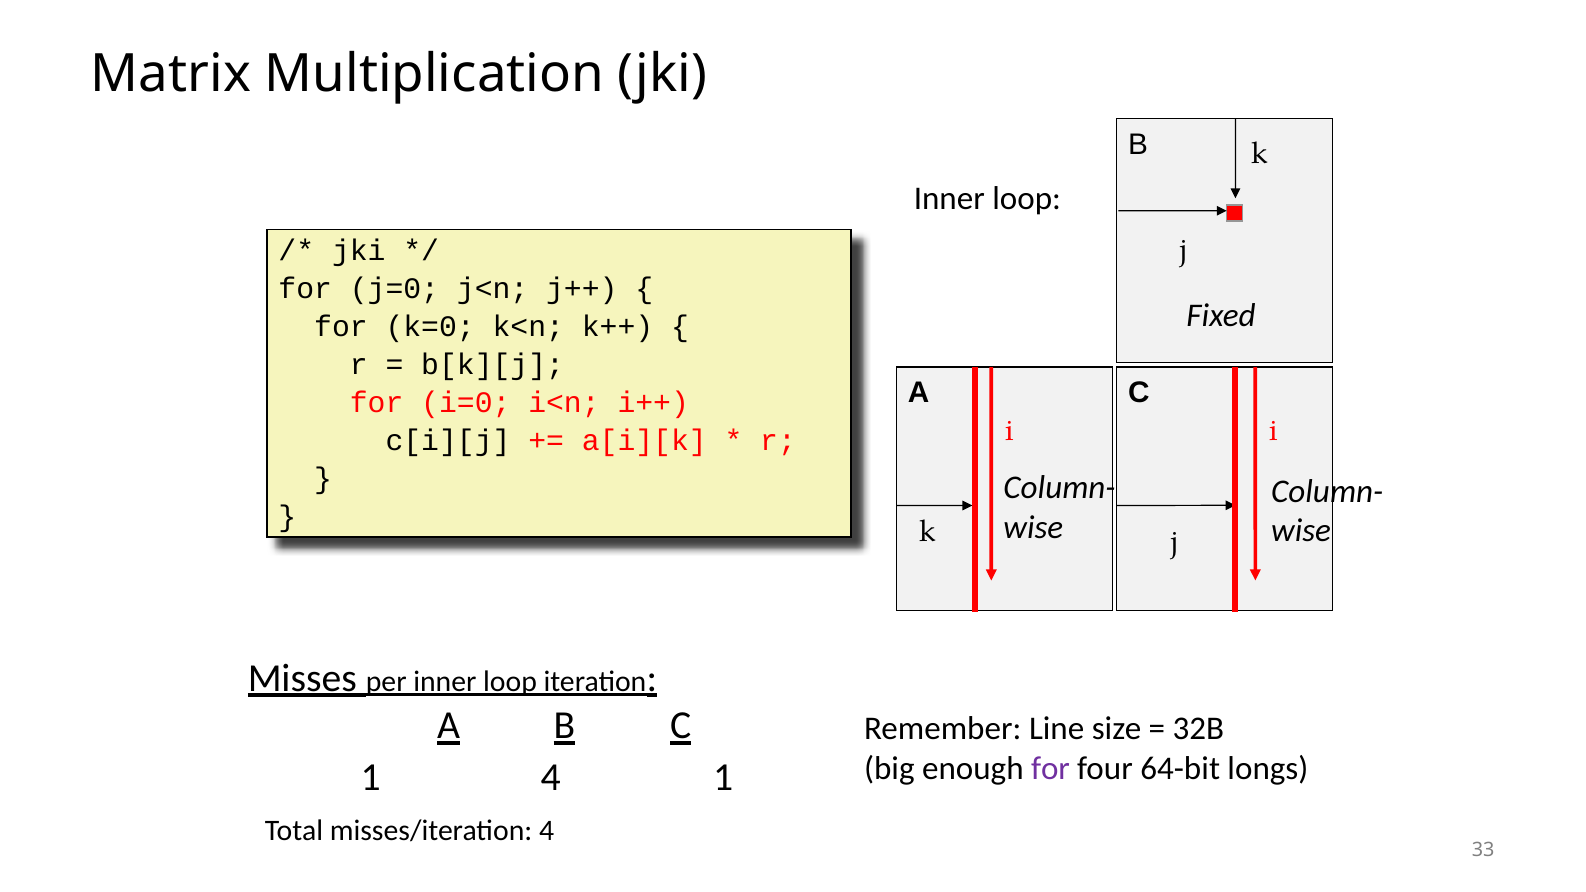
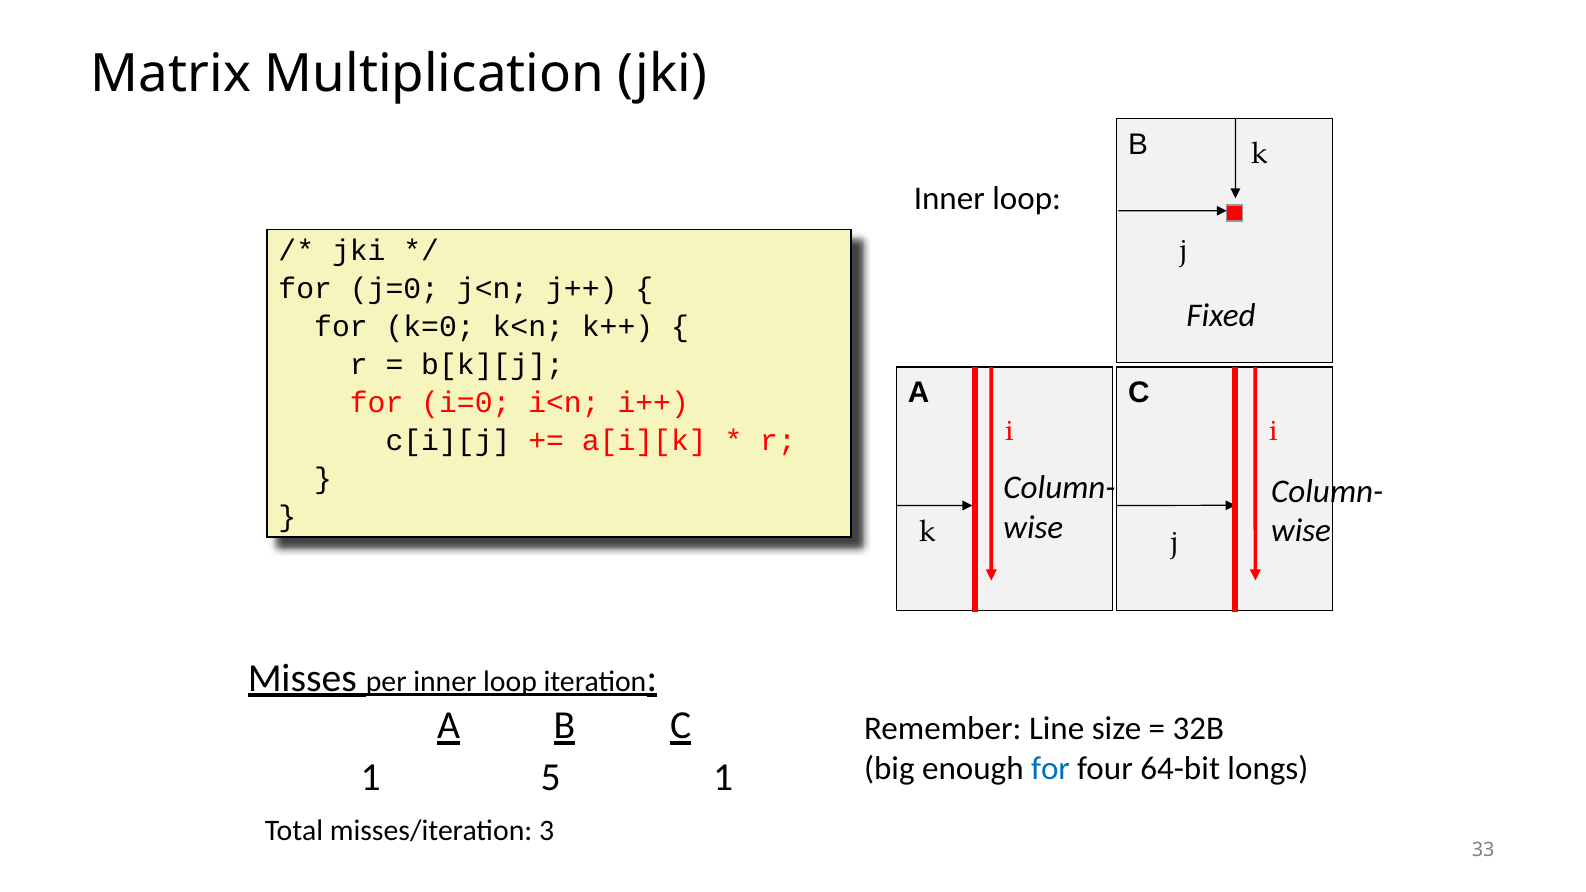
for at (1050, 769) colour: purple -> blue
1 4: 4 -> 5
misses/iteration 4: 4 -> 3
